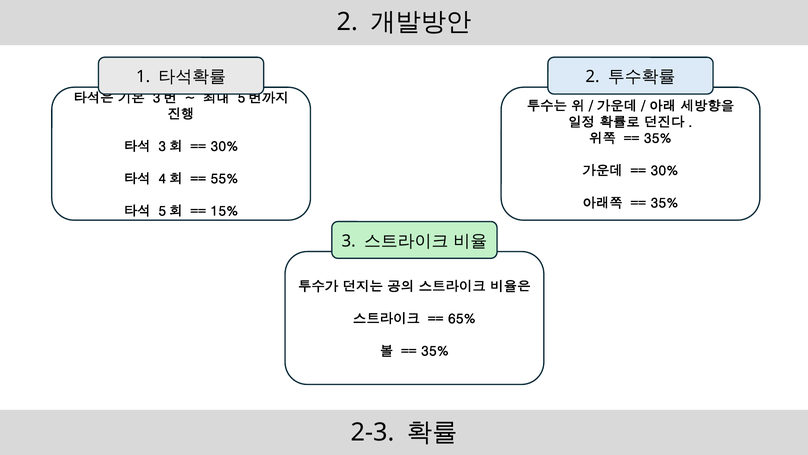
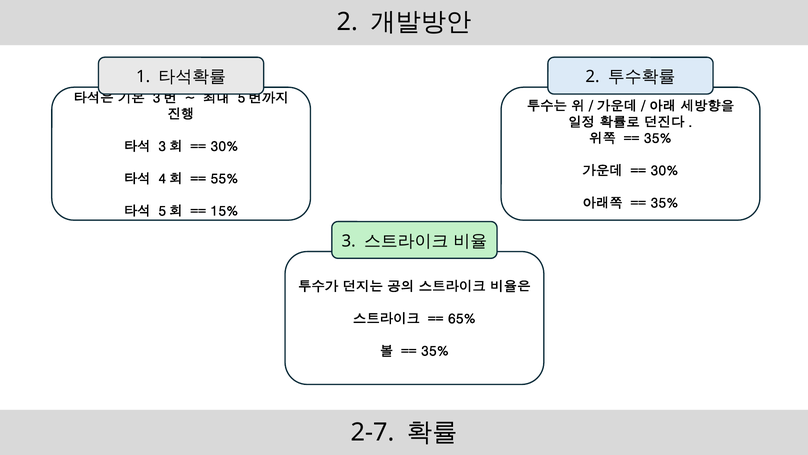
2-3: 2-3 -> 2-7
